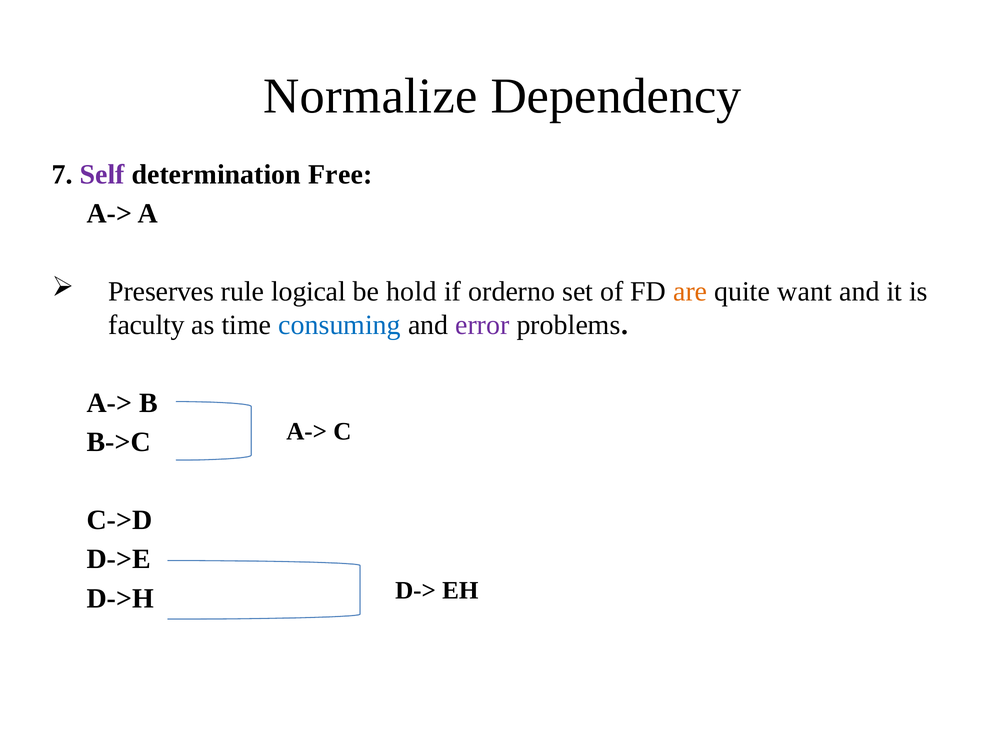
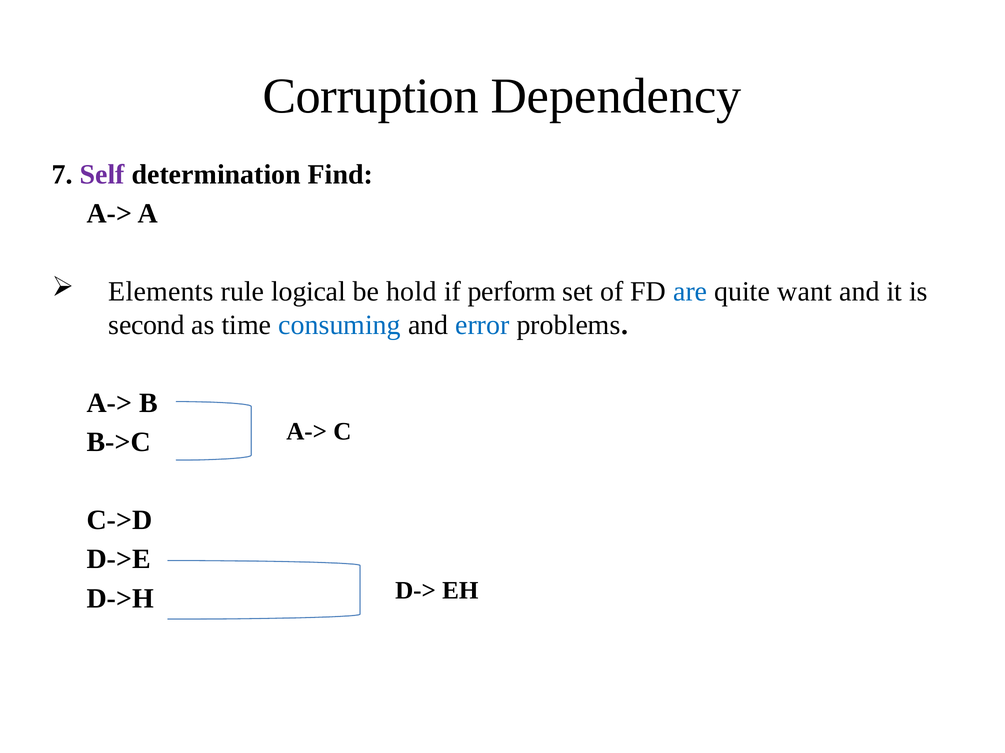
Normalize: Normalize -> Corruption
Free: Free -> Find
Preserves: Preserves -> Elements
orderno: orderno -> perform
are colour: orange -> blue
faculty: faculty -> second
error colour: purple -> blue
